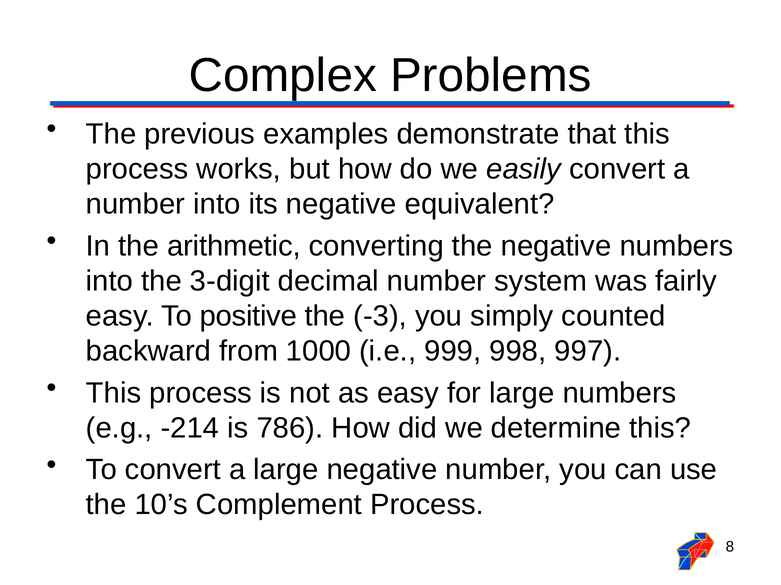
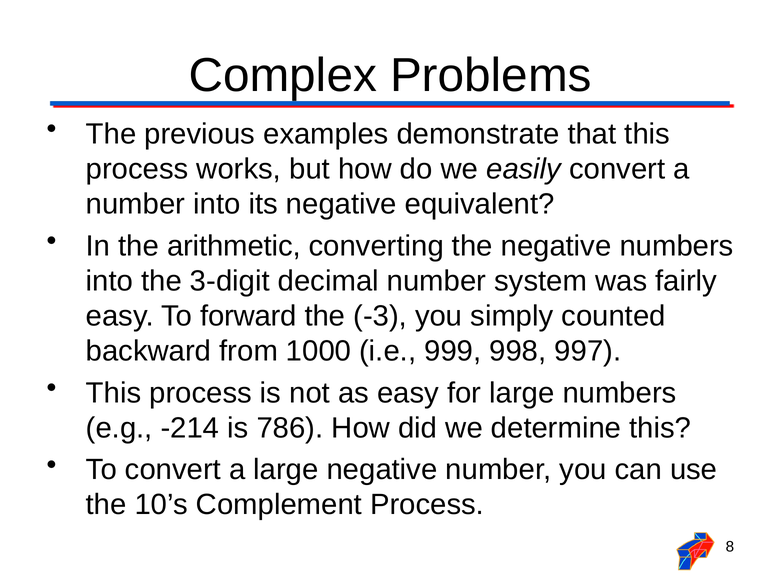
positive: positive -> forward
